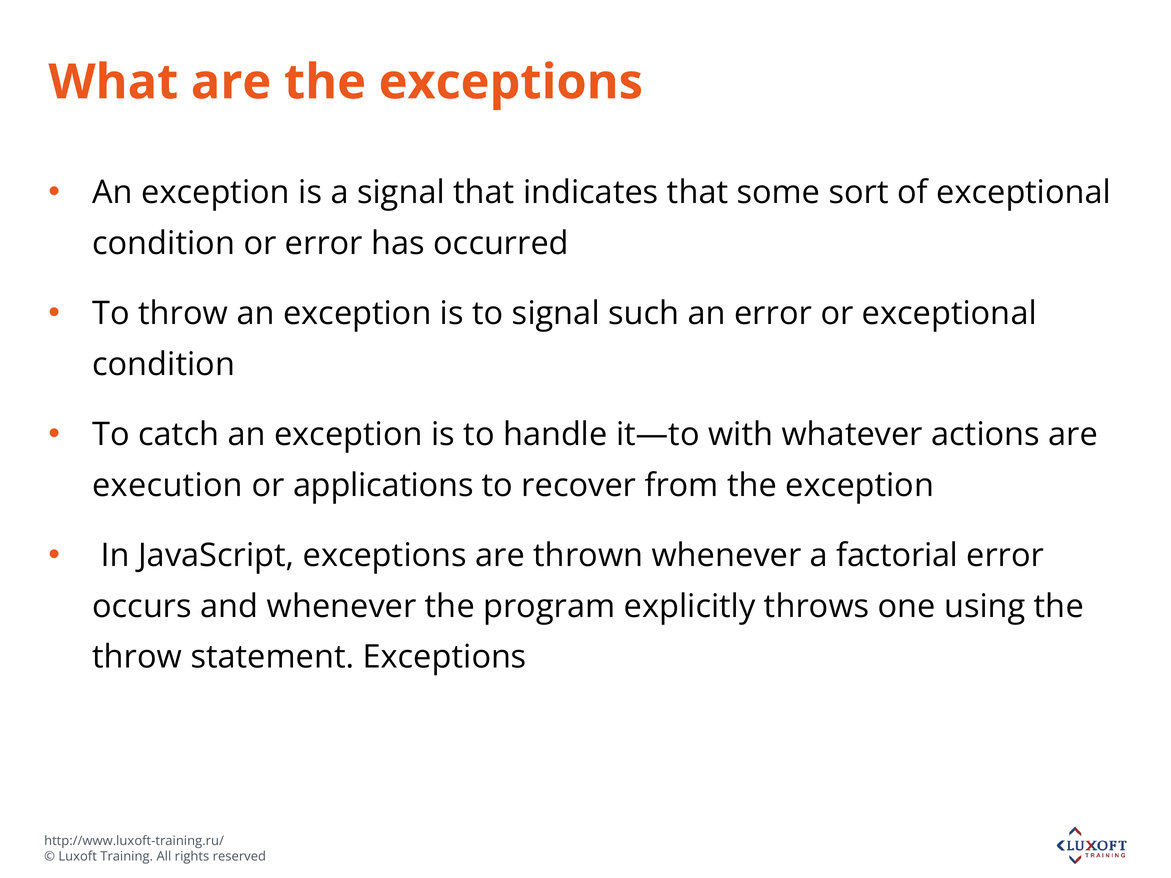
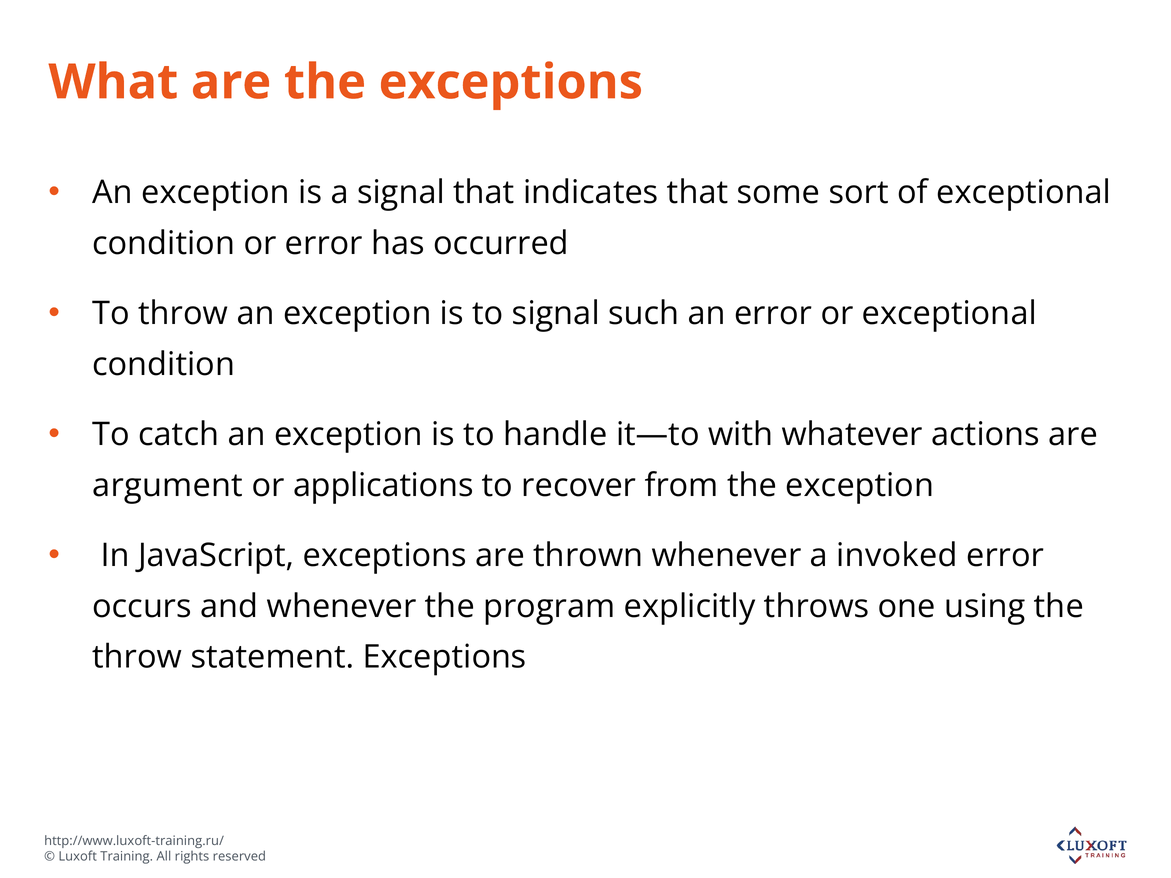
execution: execution -> argument
factorial: factorial -> invoked
